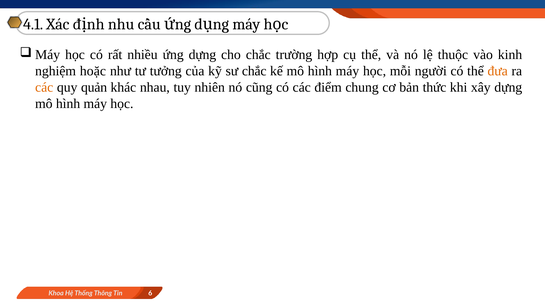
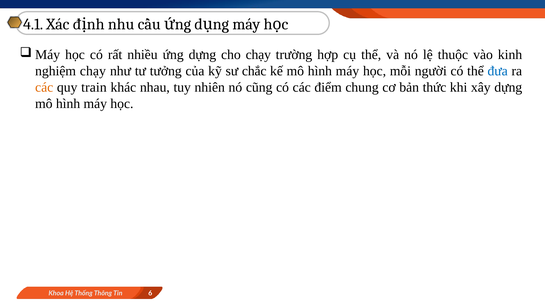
cho chắc: chắc -> chạy
nghiệm hoặc: hoặc -> chạy
đưa colour: orange -> blue
quản: quản -> train
